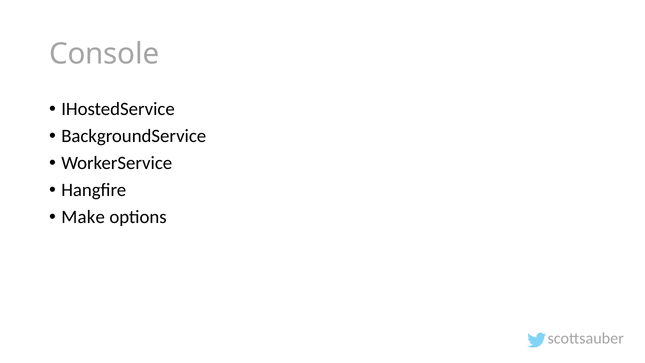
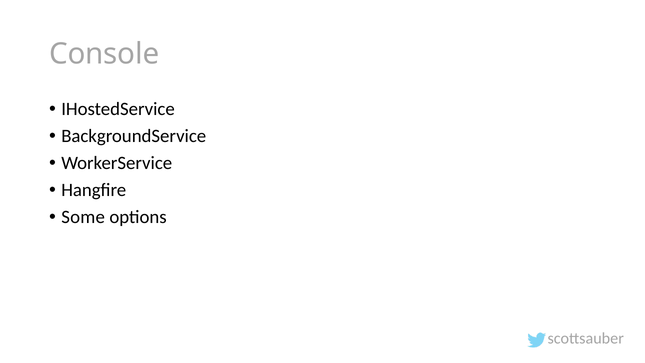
Make: Make -> Some
